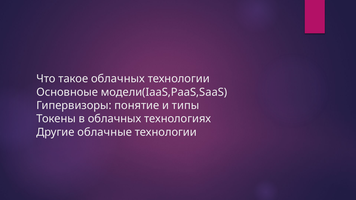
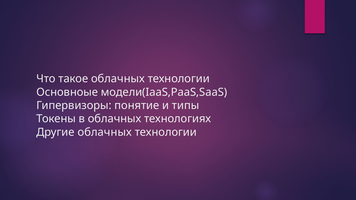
Другие облачные: облачные -> облачных
